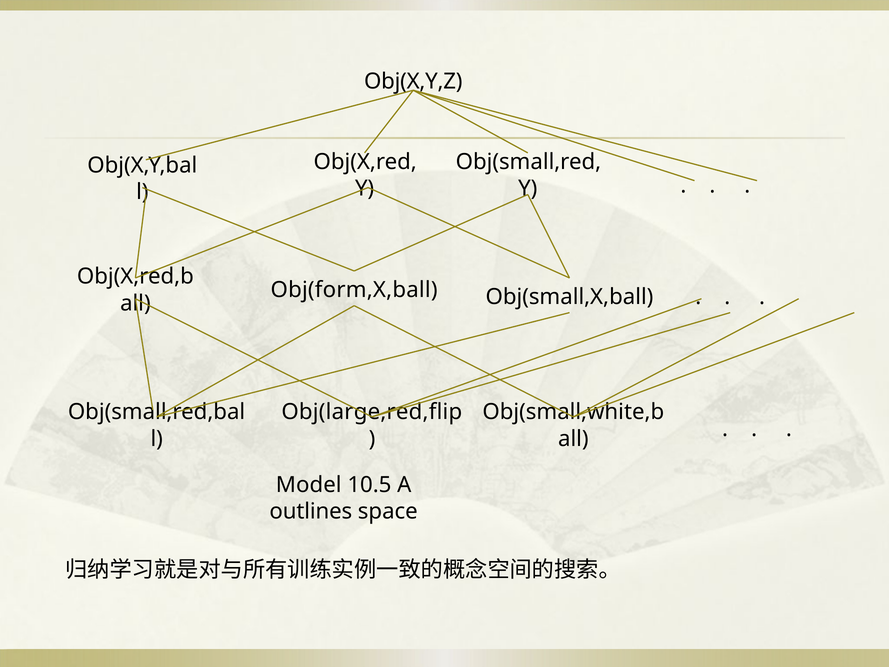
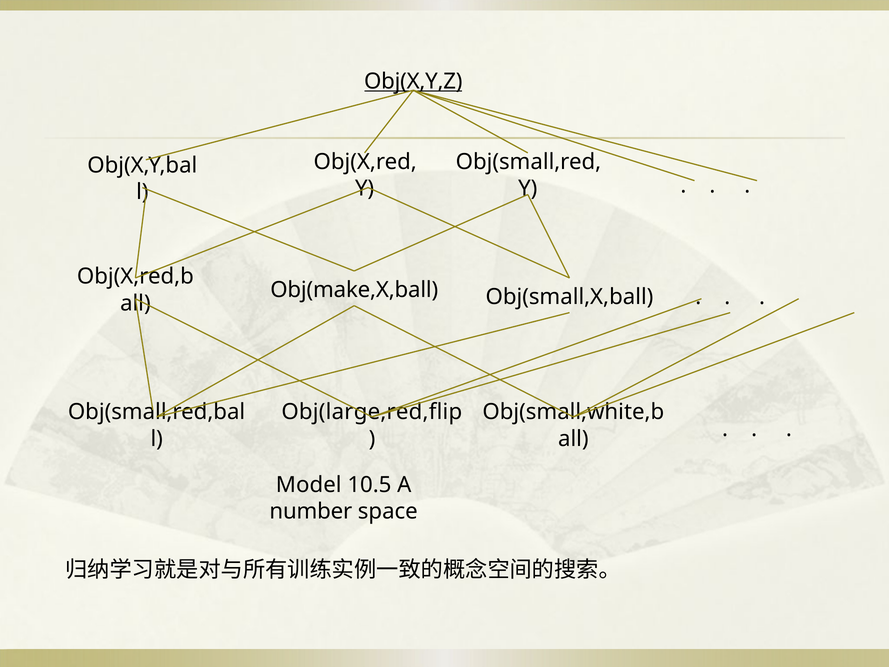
Obj(X,Y,Z underline: none -> present
Obj(form,X,ball: Obj(form,X,ball -> Obj(make,X,ball
outlines: outlines -> number
